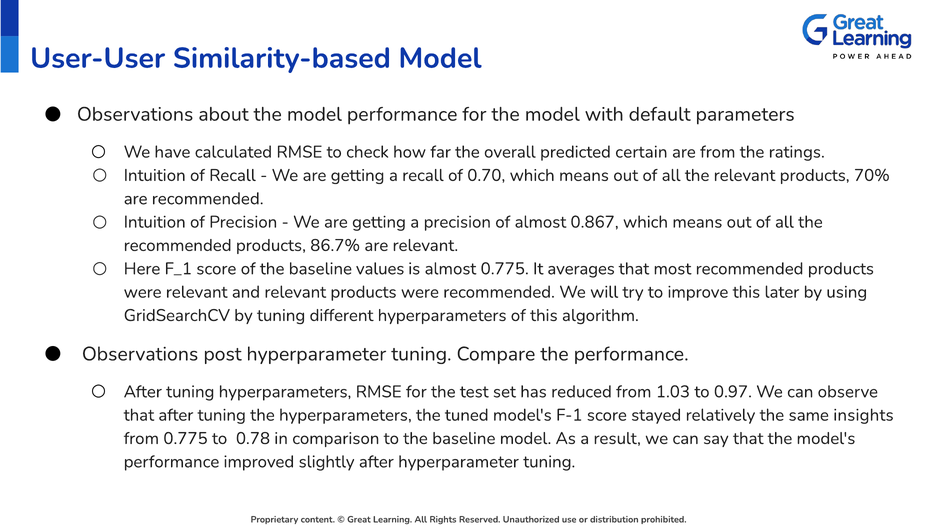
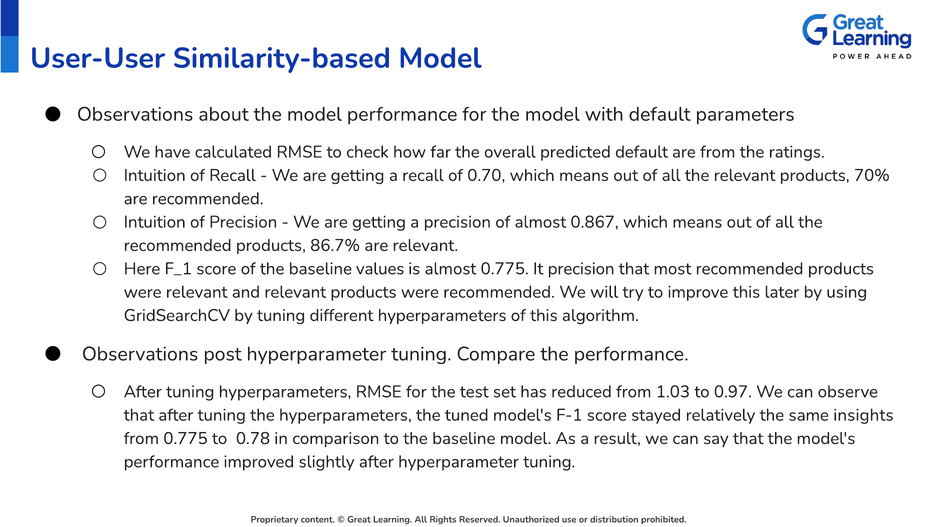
predicted certain: certain -> default
It averages: averages -> precision
